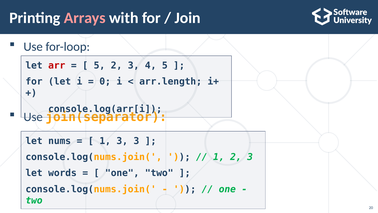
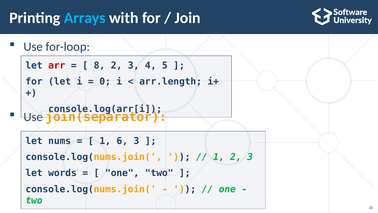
Arrays colour: pink -> light blue
5 at (99, 65): 5 -> 8
1 3: 3 -> 6
